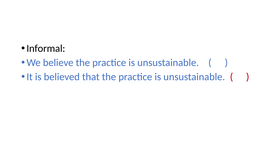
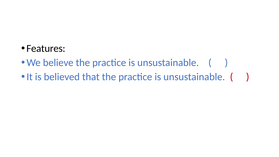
Informal: Informal -> Features
